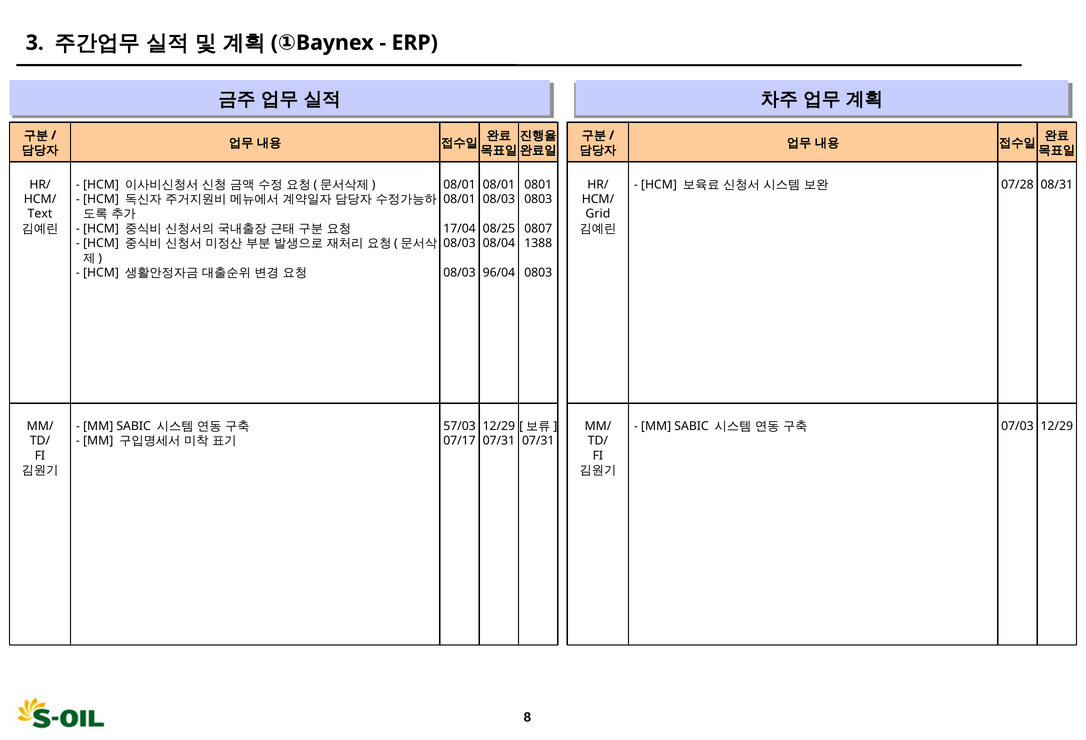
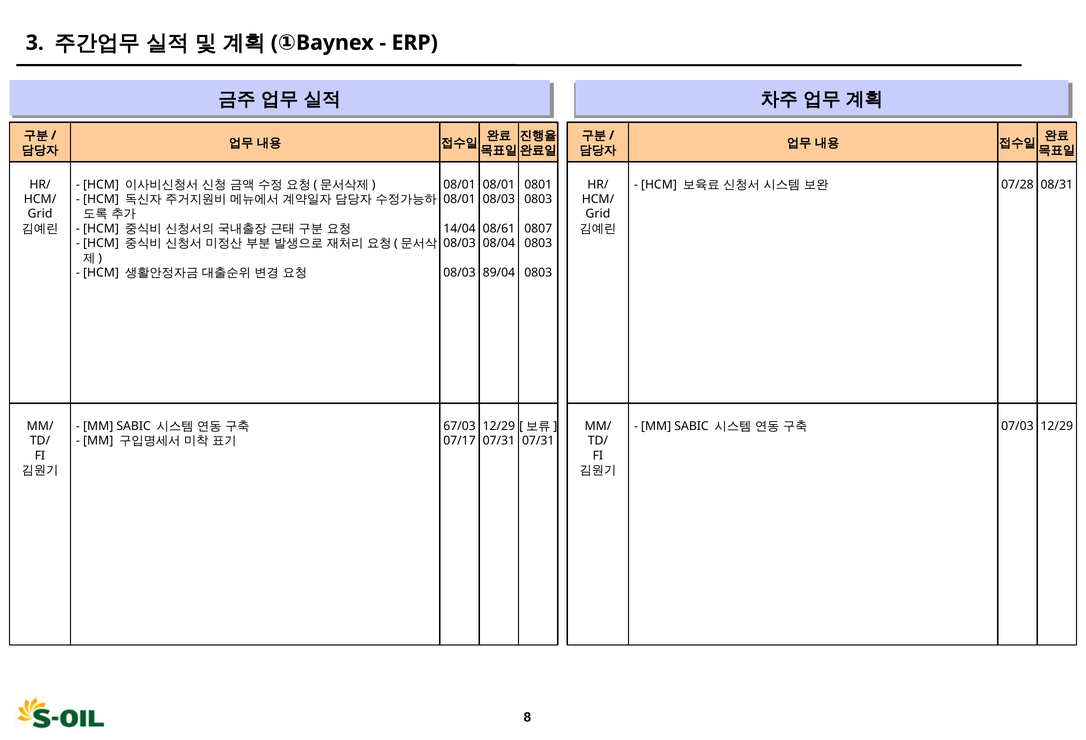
Text at (40, 214): Text -> Grid
17/04: 17/04 -> 14/04
08/25: 08/25 -> 08/61
1388 at (538, 243): 1388 -> 0803
96/04: 96/04 -> 89/04
57/03: 57/03 -> 67/03
